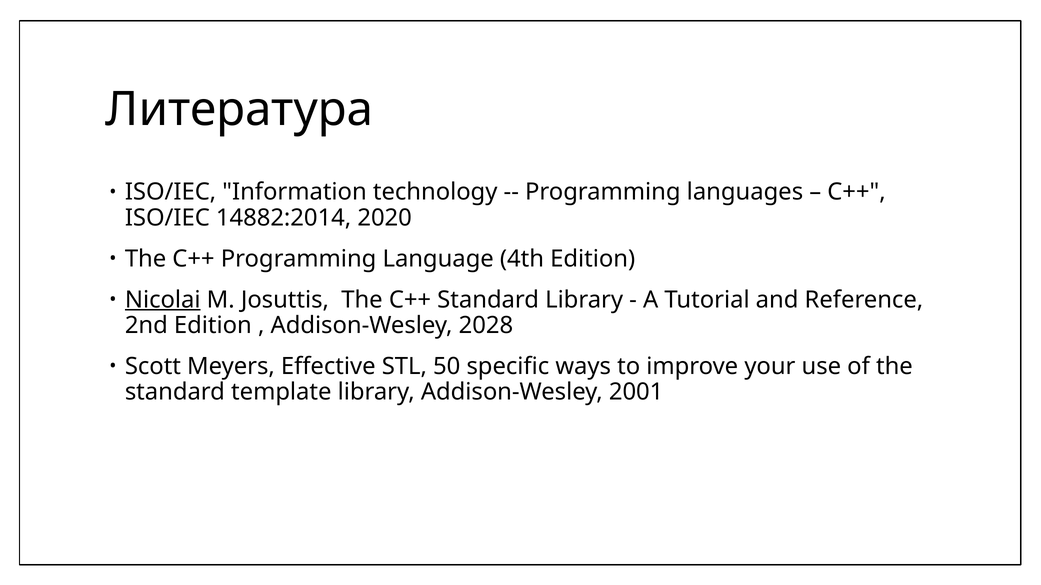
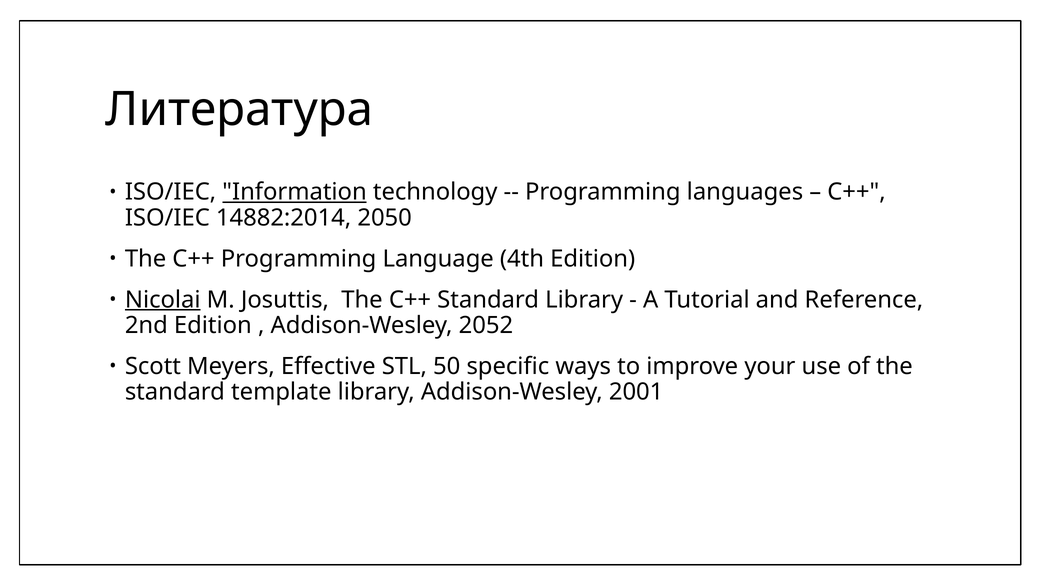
Information underline: none -> present
2020: 2020 -> 2050
2028: 2028 -> 2052
